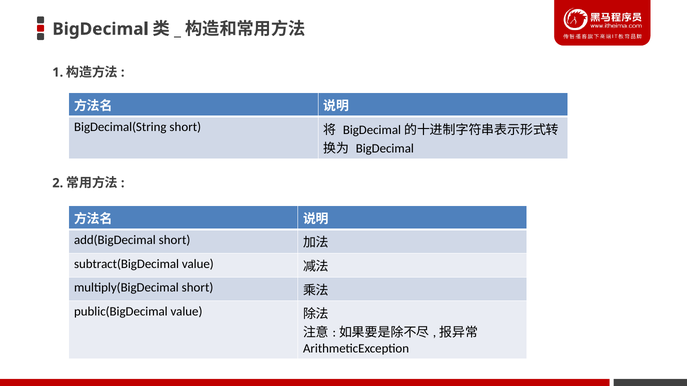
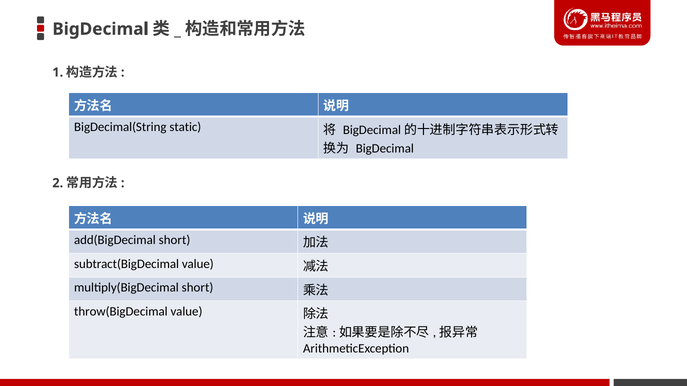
BigDecimal(String short: short -> static
public(BigDecimal: public(BigDecimal -> throw(BigDecimal
